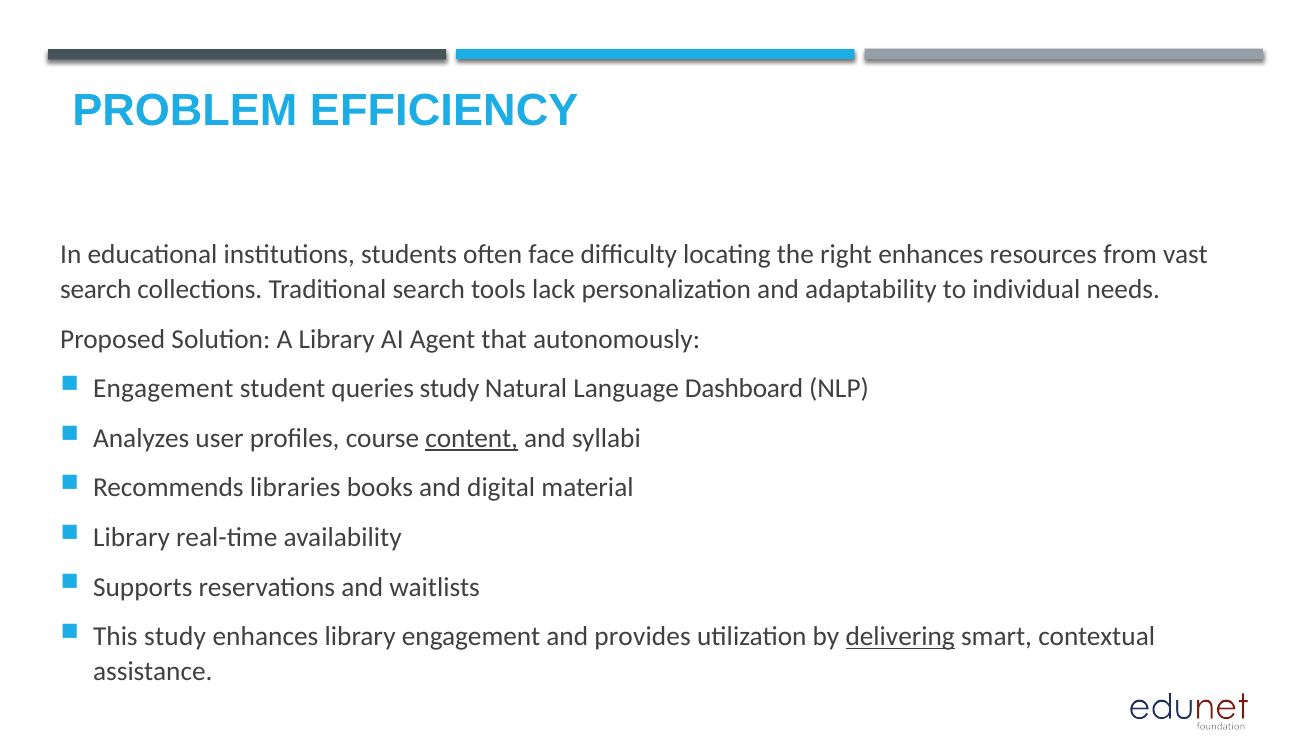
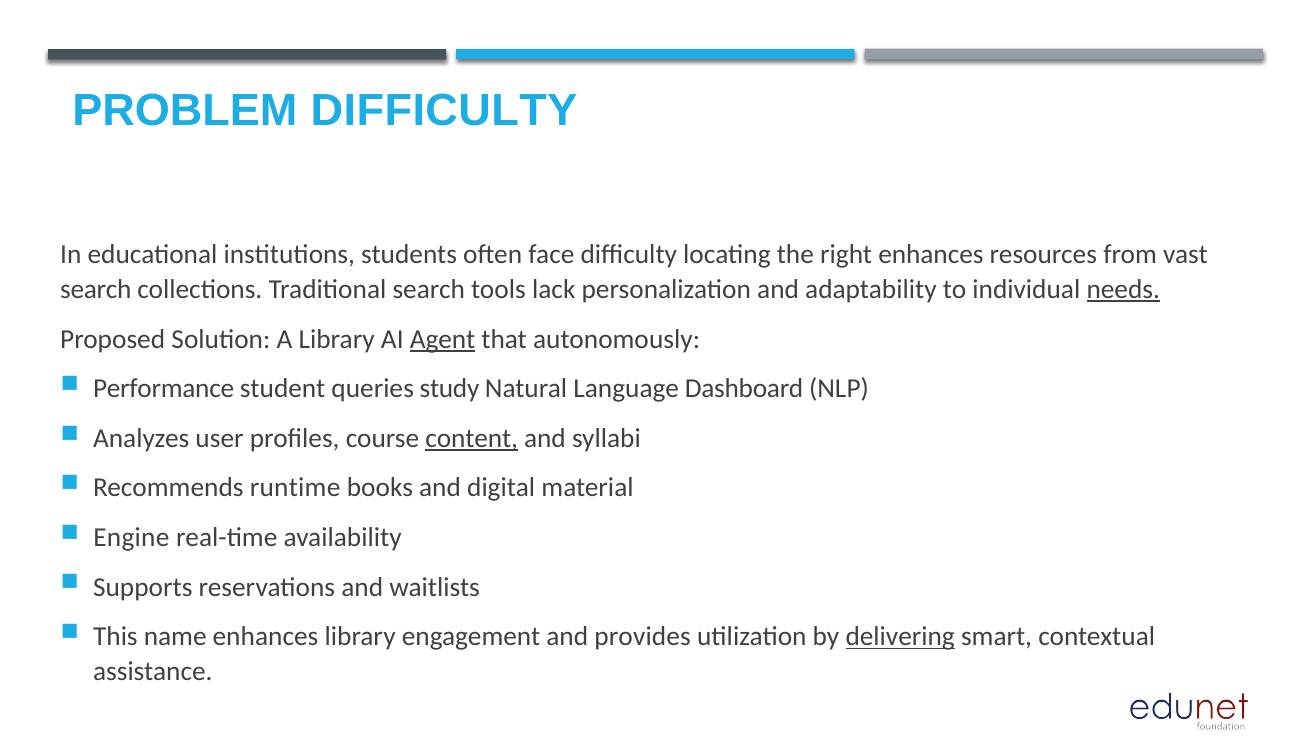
PROBLEM EFFICIENCY: EFFICIENCY -> DIFFICULTY
needs underline: none -> present
Agent underline: none -> present
Engagement at (163, 389): Engagement -> Performance
libraries: libraries -> runtime
Library at (132, 538): Library -> Engine
This study: study -> name
